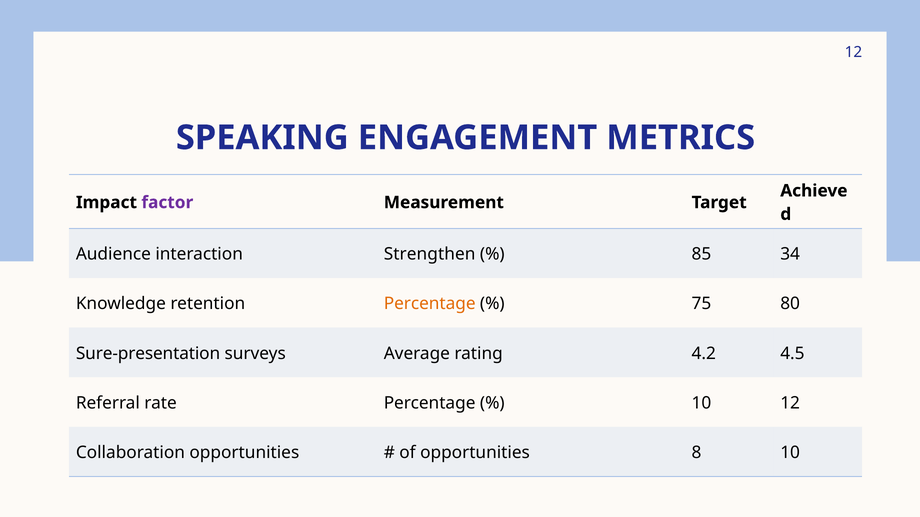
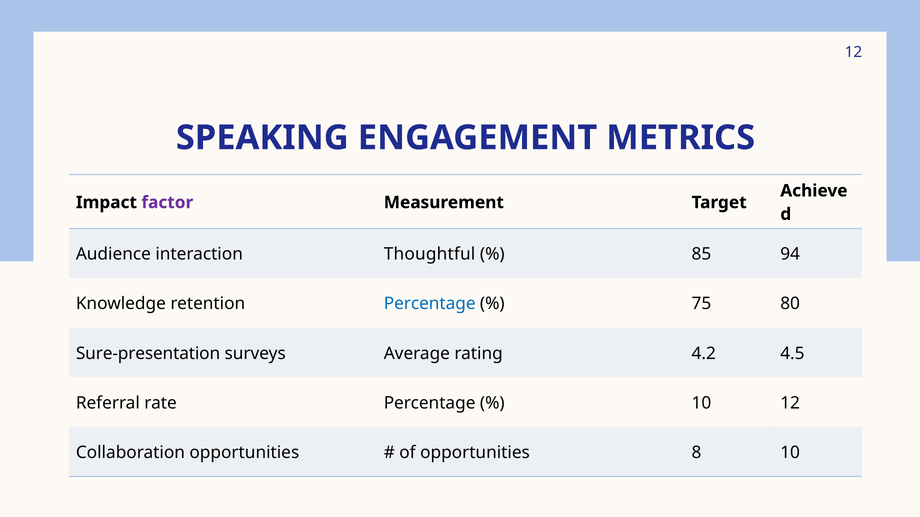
Strengthen: Strengthen -> Thoughtful
34: 34 -> 94
Percentage at (430, 304) colour: orange -> blue
